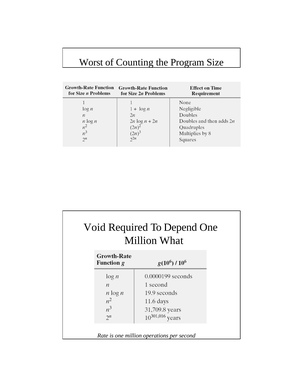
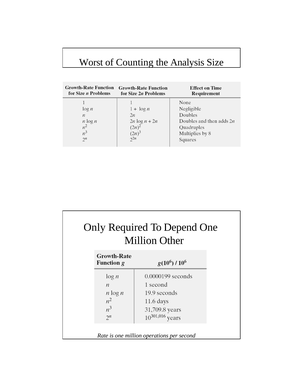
Program: Program -> Analysis
Void: Void -> Only
What: What -> Other
